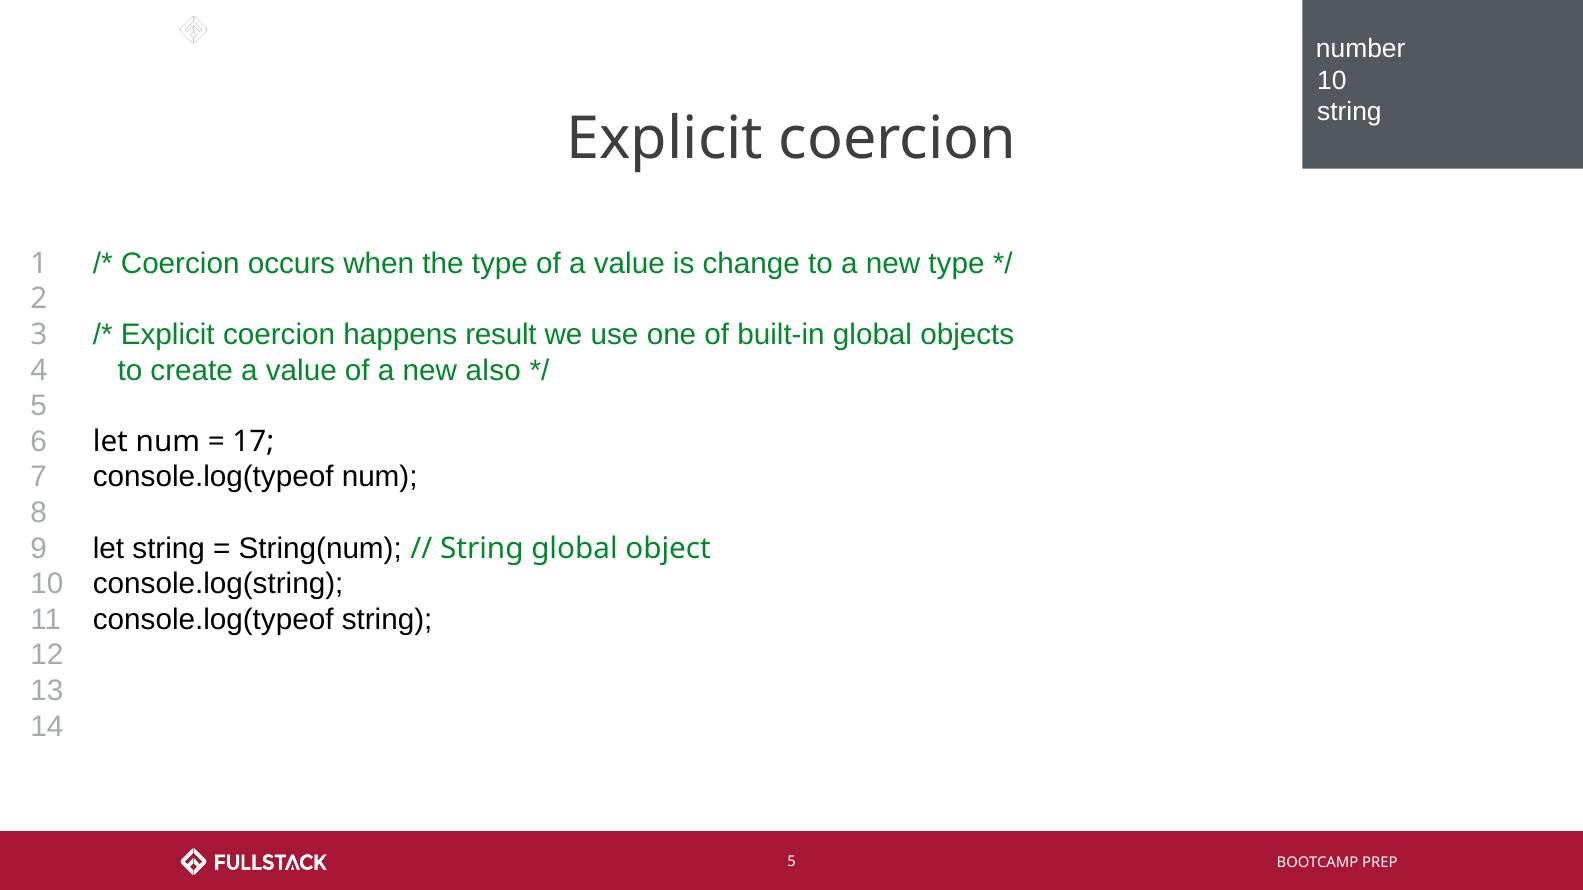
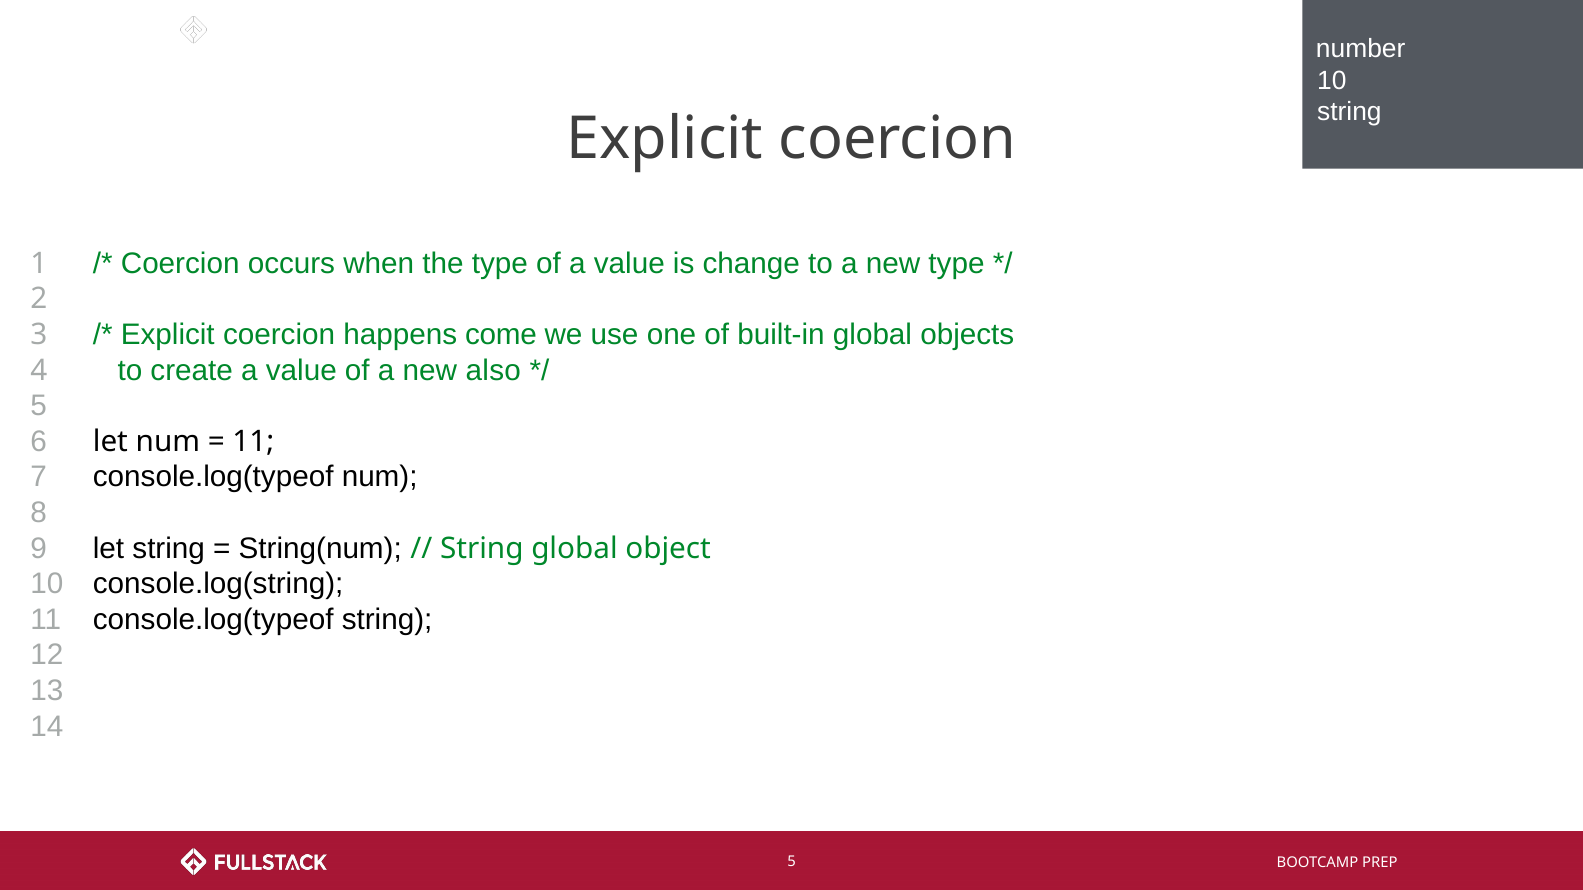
result: result -> come
17 at (253, 442): 17 -> 11
